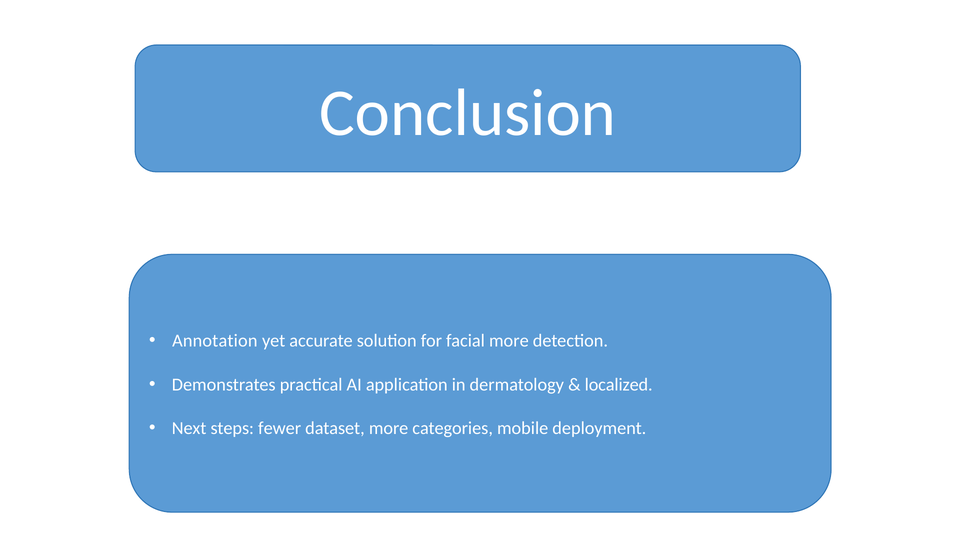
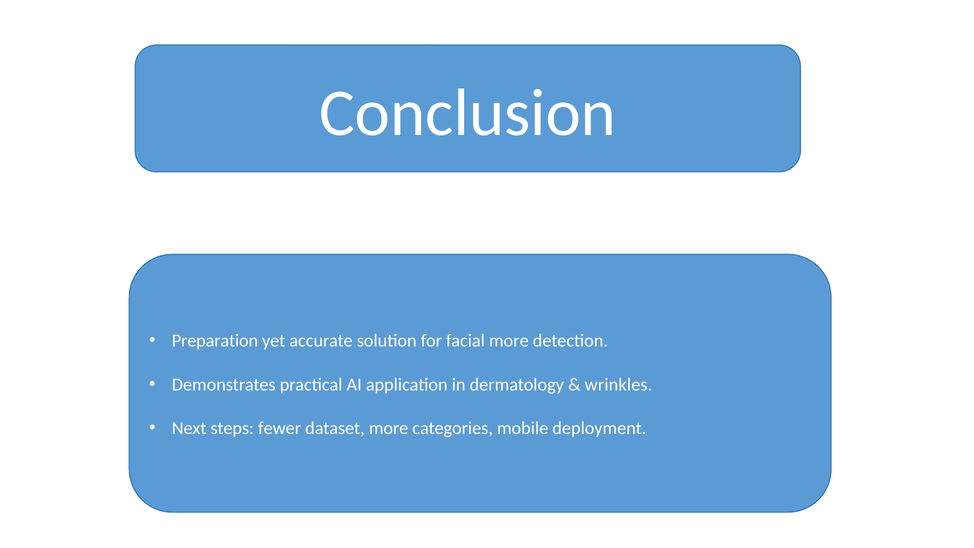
Annotation: Annotation -> Preparation
localized: localized -> wrinkles
